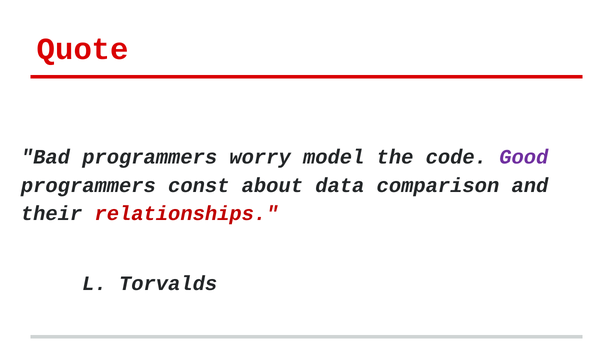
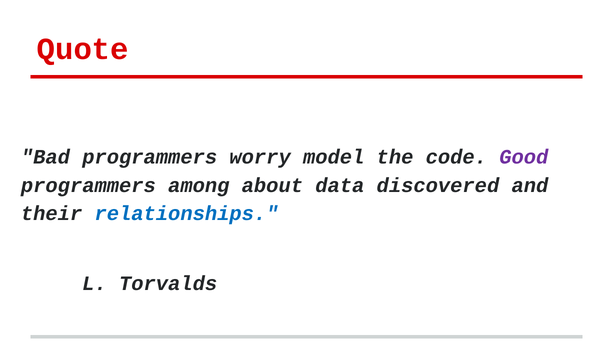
const: const -> among
comparison: comparison -> discovered
relationships colour: red -> blue
